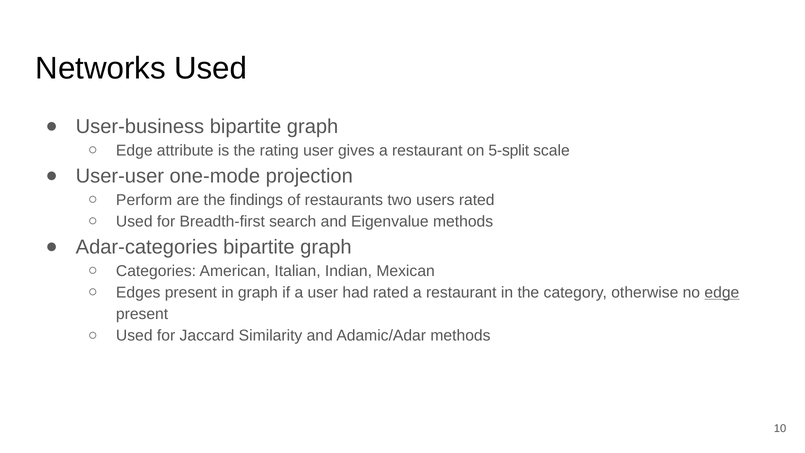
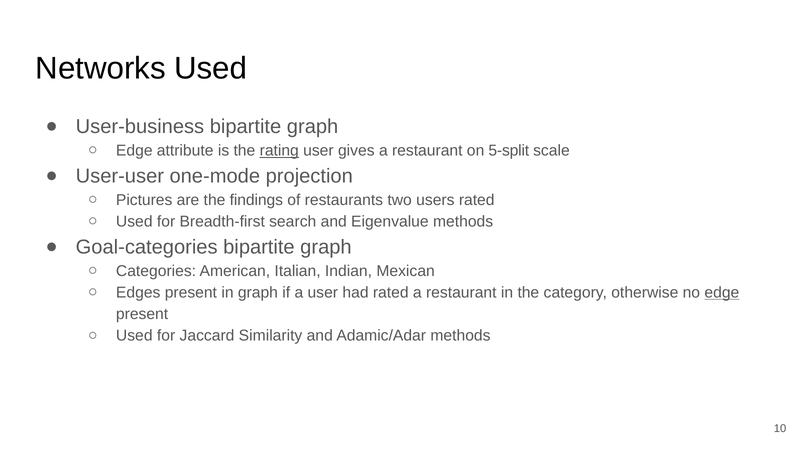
rating underline: none -> present
Perform: Perform -> Pictures
Adar-categories: Adar-categories -> Goal-categories
